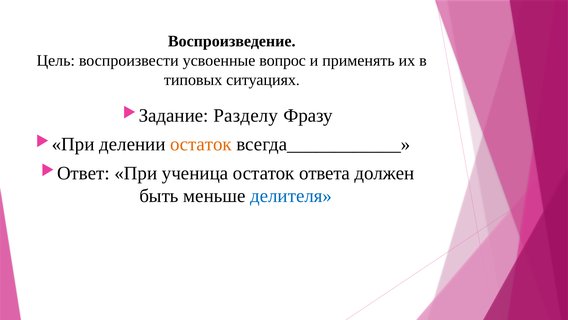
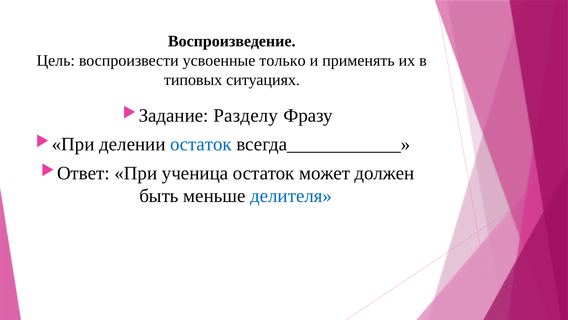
вопрос: вопрос -> только
остаток at (201, 144) colour: orange -> blue
ответа: ответа -> может
